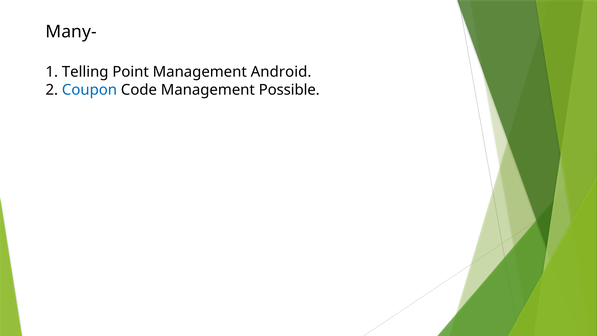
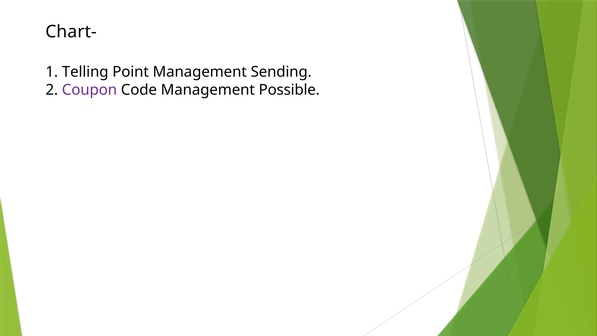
Many-: Many- -> Chart-
Android: Android -> Sending
Coupon colour: blue -> purple
